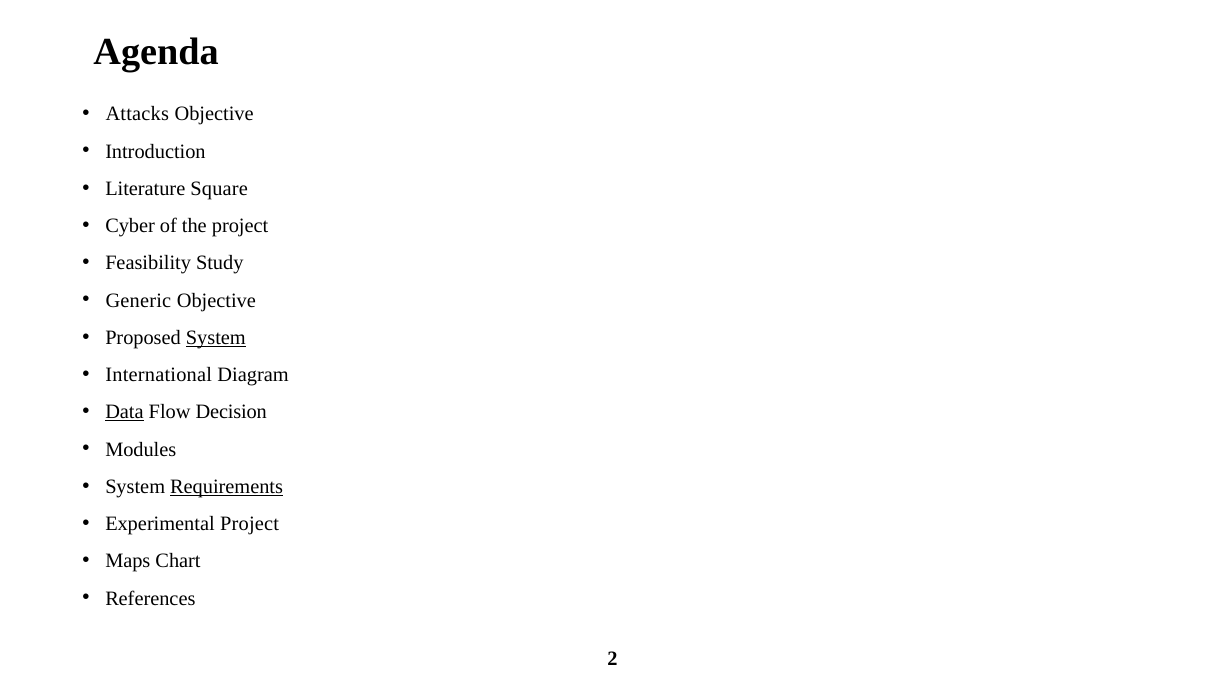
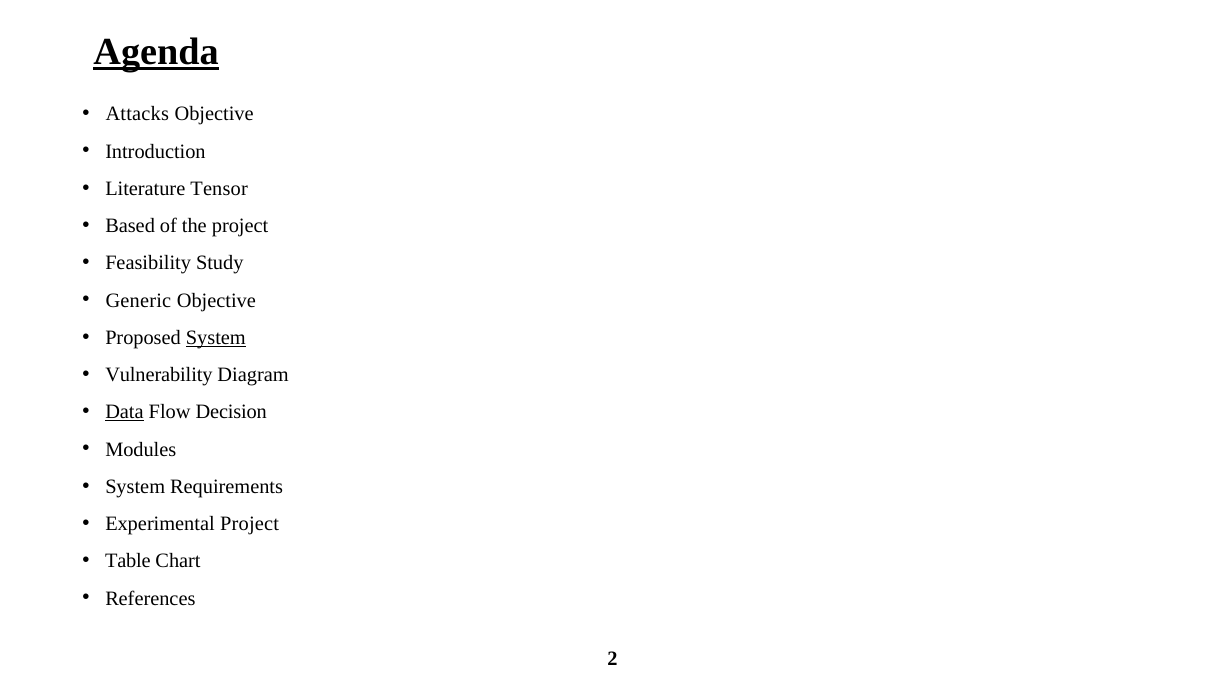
Agenda underline: none -> present
Square: Square -> Tensor
Cyber: Cyber -> Based
International: International -> Vulnerability
Requirements underline: present -> none
Maps: Maps -> Table
